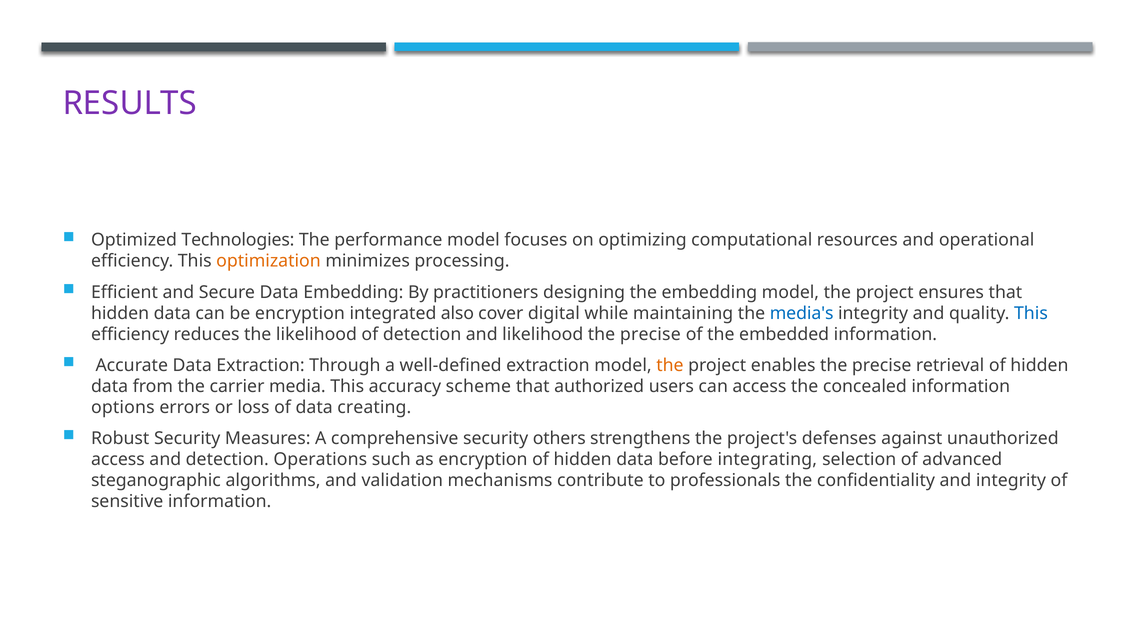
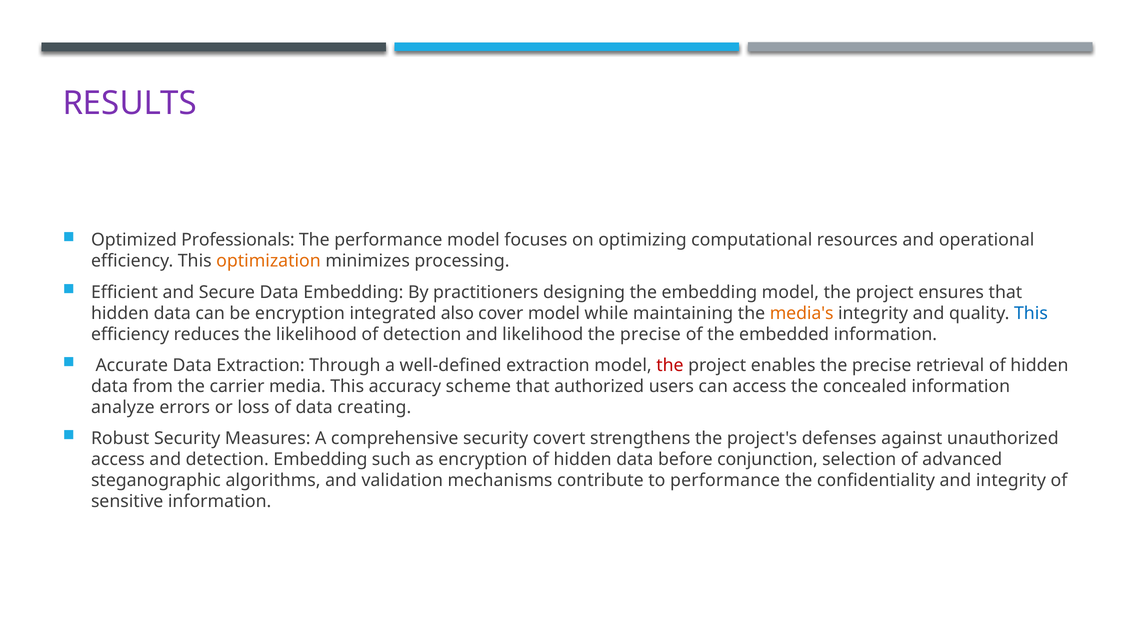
Technologies: Technologies -> Professionals
cover digital: digital -> model
media's colour: blue -> orange
the at (670, 365) colour: orange -> red
options: options -> analyze
others: others -> covert
detection Operations: Operations -> Embedding
integrating: integrating -> conjunction
to professionals: professionals -> performance
